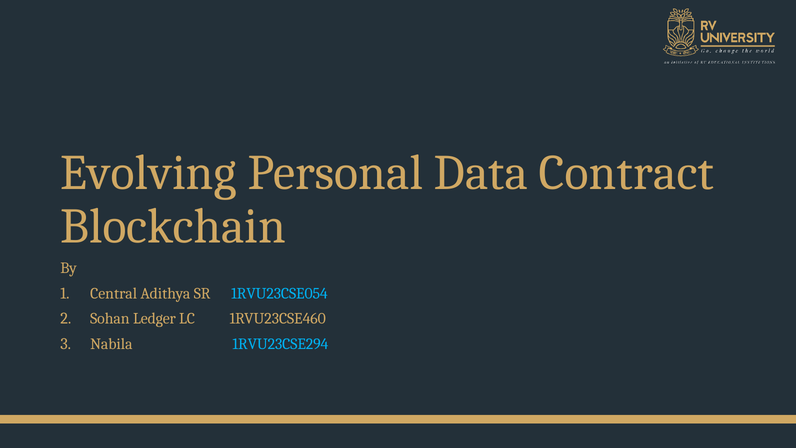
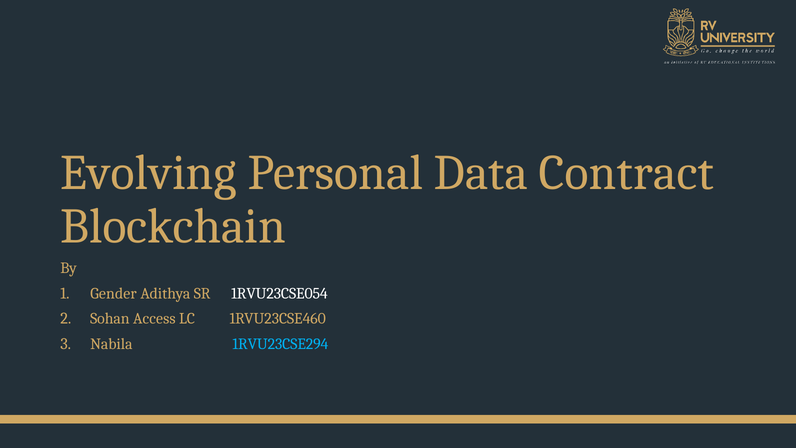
Central: Central -> Gender
1RVU23CSE054 colour: light blue -> white
Ledger: Ledger -> Access
